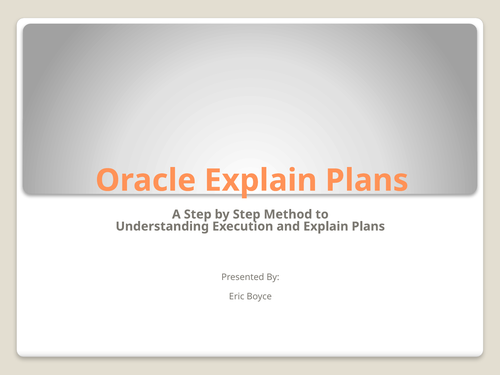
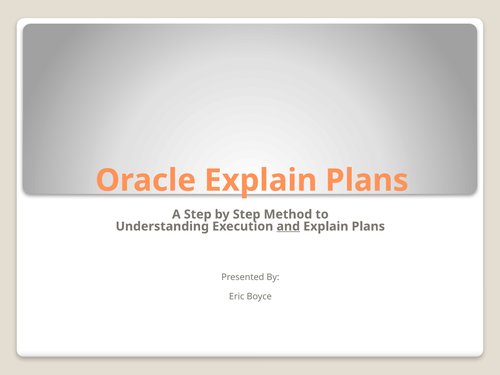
and underline: none -> present
